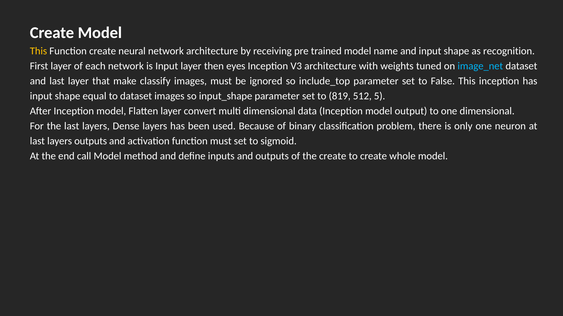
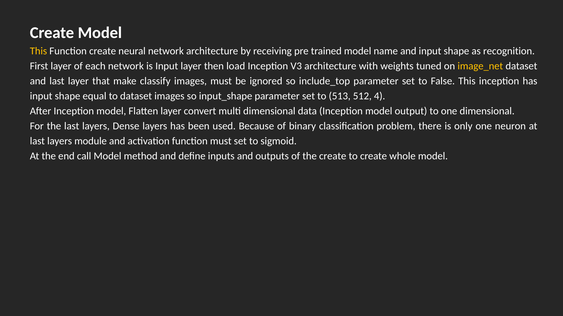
eyes: eyes -> load
image_net colour: light blue -> yellow
819: 819 -> 513
5: 5 -> 4
layers outputs: outputs -> module
